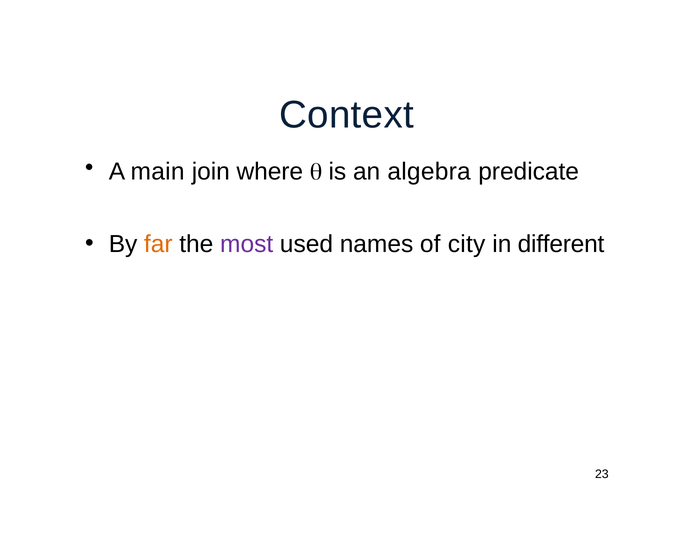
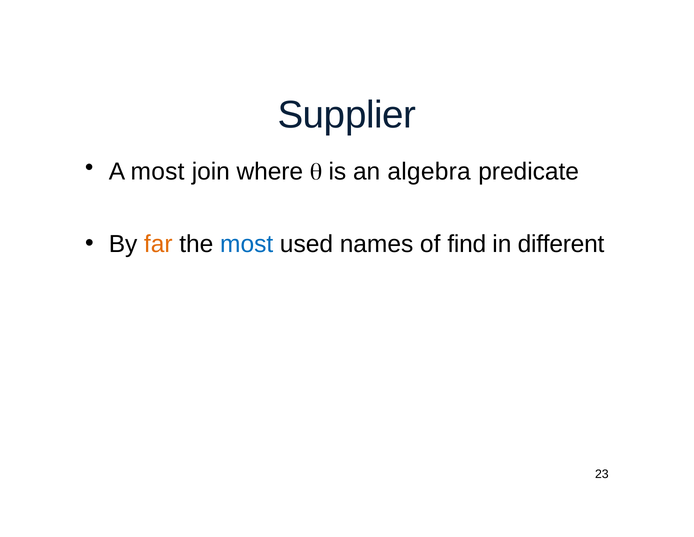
Context: Context -> Supplier
A main: main -> most
most at (247, 244) colour: purple -> blue
city: city -> find
